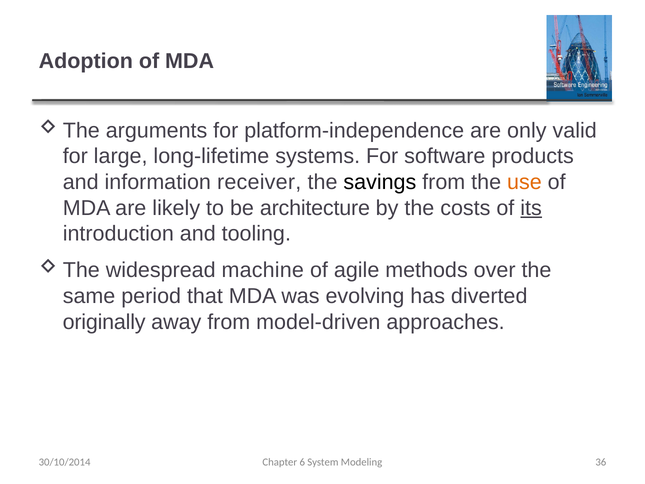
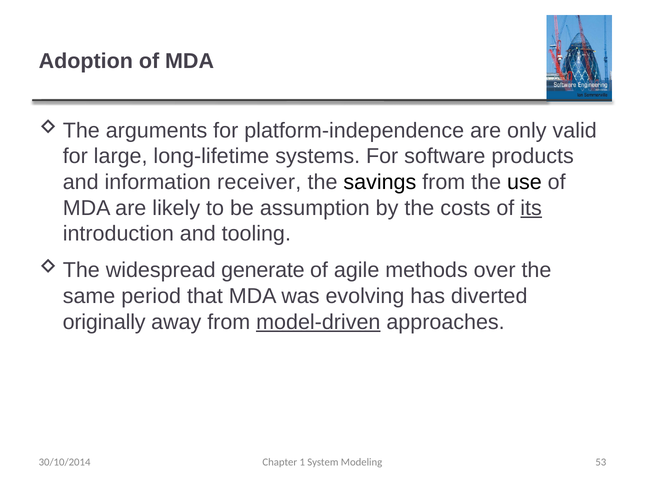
use colour: orange -> black
architecture: architecture -> assumption
machine: machine -> generate
model-driven underline: none -> present
6: 6 -> 1
36: 36 -> 53
